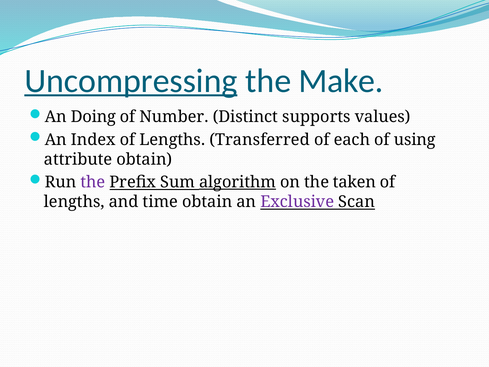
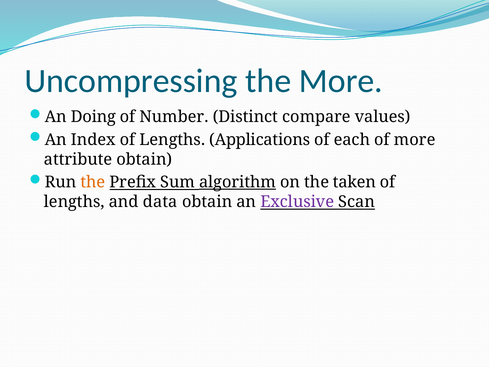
Uncompressing underline: present -> none
the Make: Make -> More
supports: supports -> compare
Transferred: Transferred -> Applications
of using: using -> more
the at (93, 182) colour: purple -> orange
time: time -> data
